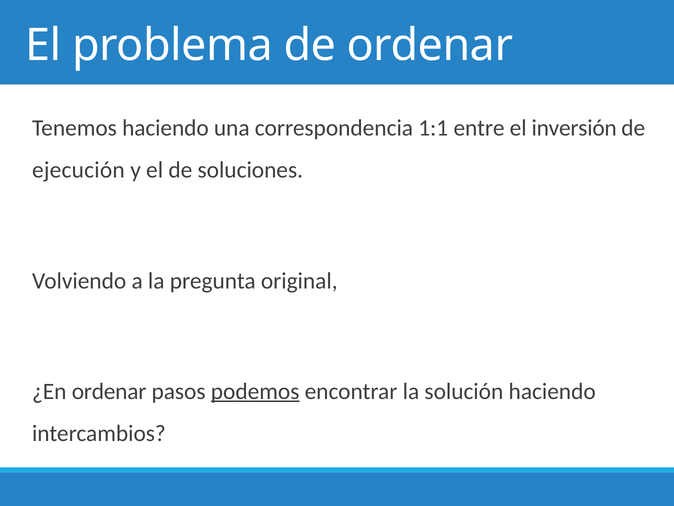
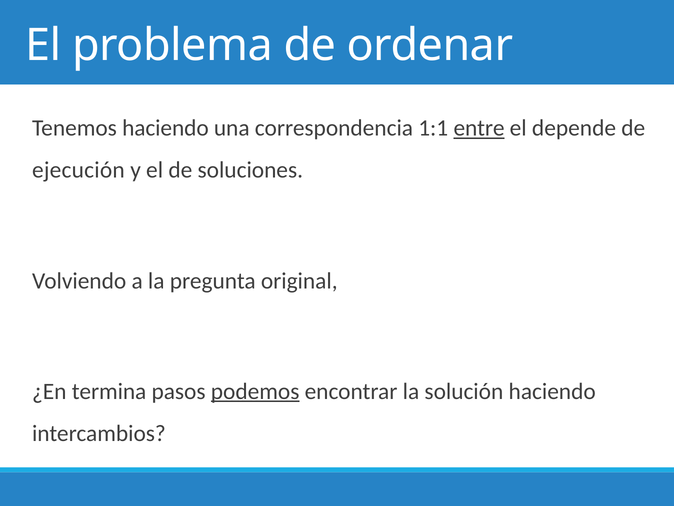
entre underline: none -> present
inversión: inversión -> depende
¿En ordenar: ordenar -> termina
